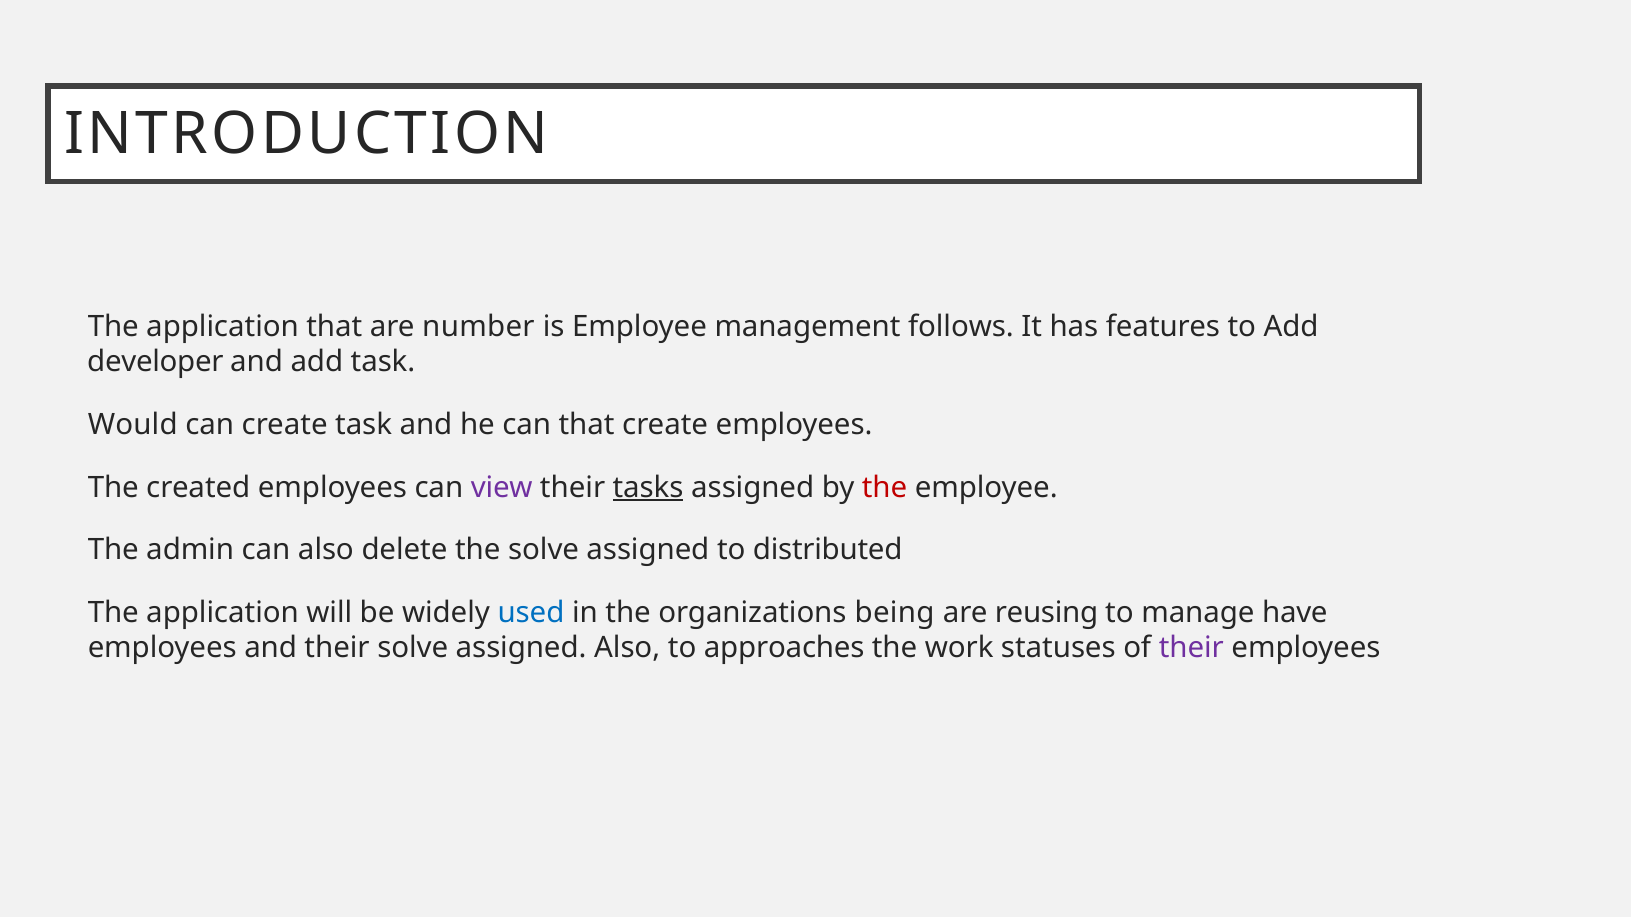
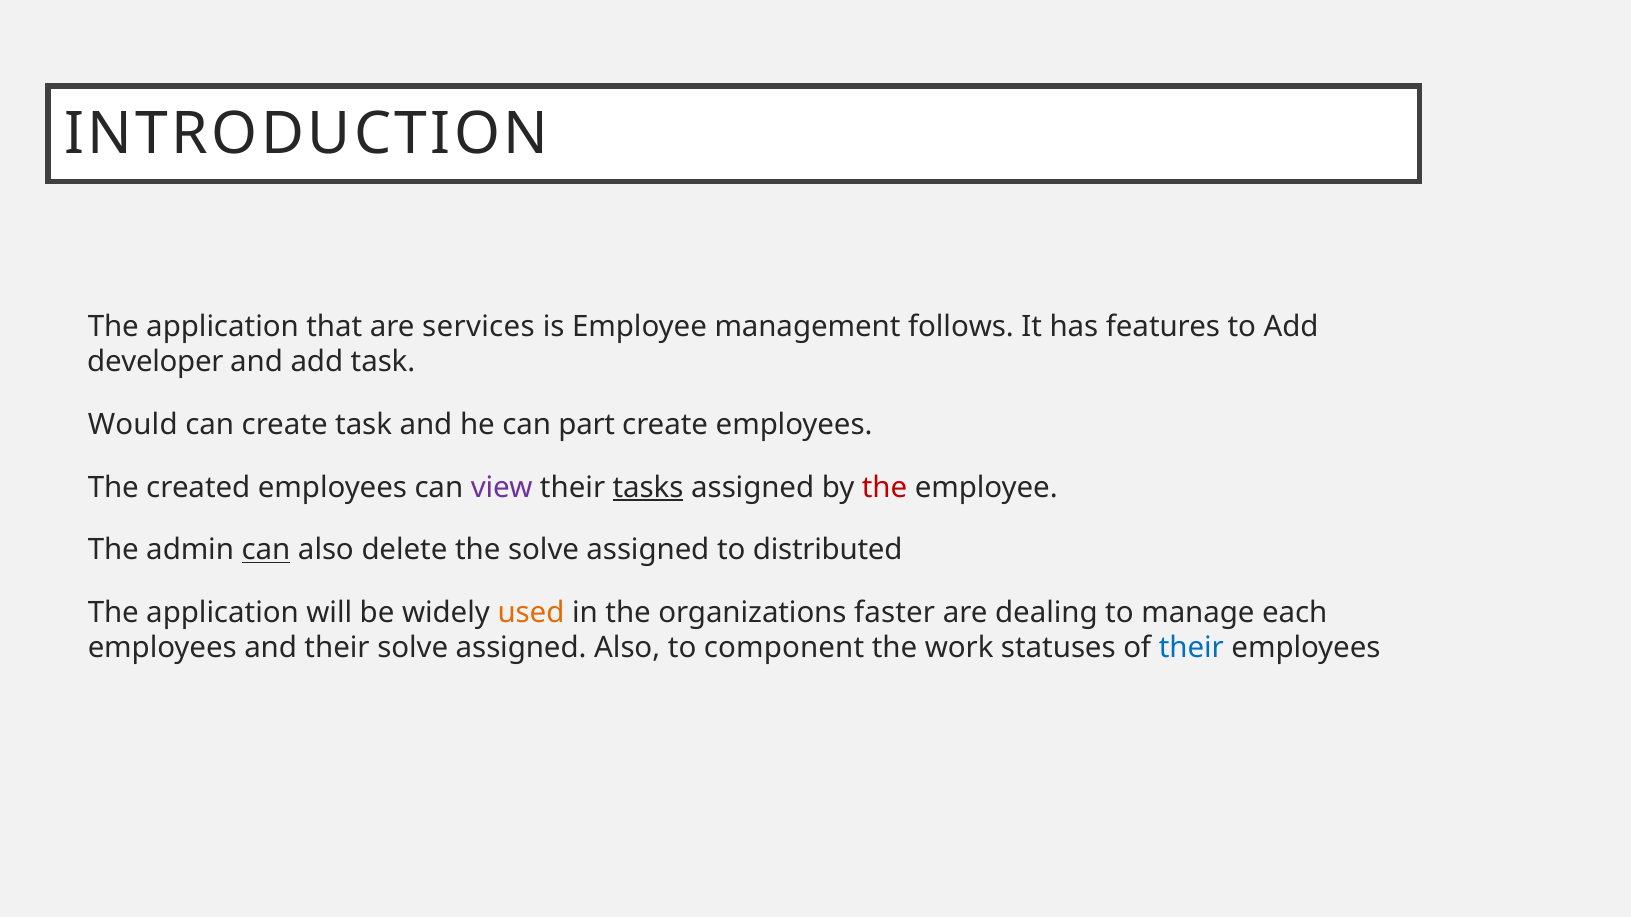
number: number -> services
can that: that -> part
can at (266, 550) underline: none -> present
used colour: blue -> orange
being: being -> faster
reusing: reusing -> dealing
have: have -> each
approaches: approaches -> component
their at (1191, 648) colour: purple -> blue
